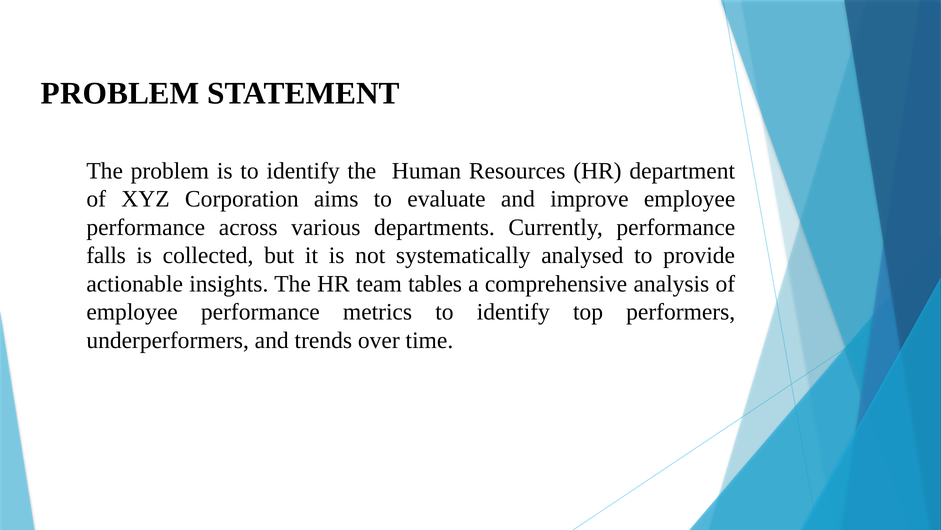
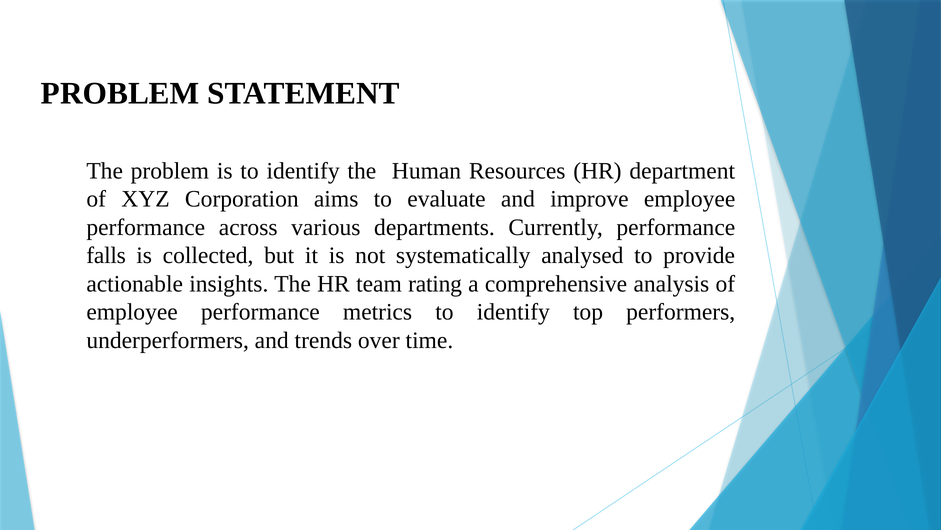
tables: tables -> rating
